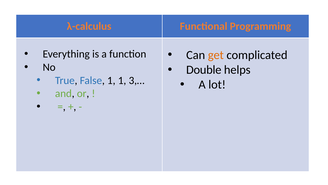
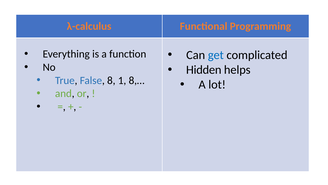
get colour: orange -> blue
Double: Double -> Hidden
False 1: 1 -> 8
3,…: 3,… -> 8,…
